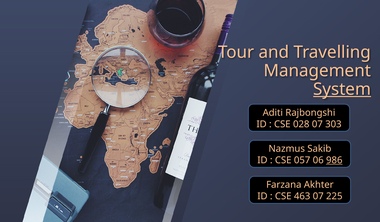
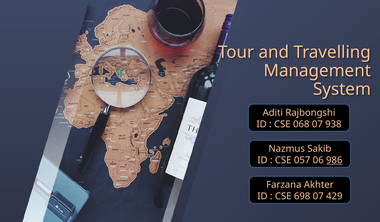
System underline: present -> none
028: 028 -> 068
303: 303 -> 938
463: 463 -> 698
225: 225 -> 429
